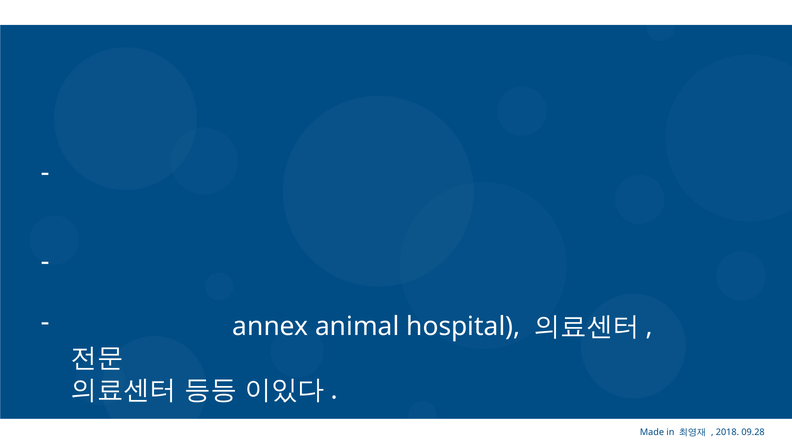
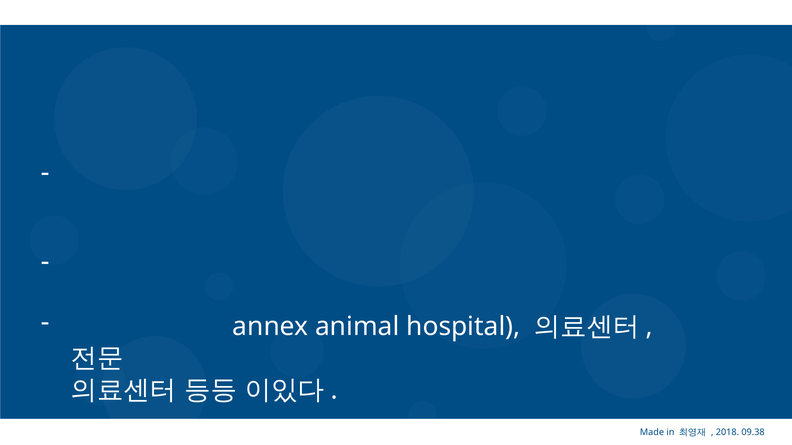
09.28: 09.28 -> 09.38
